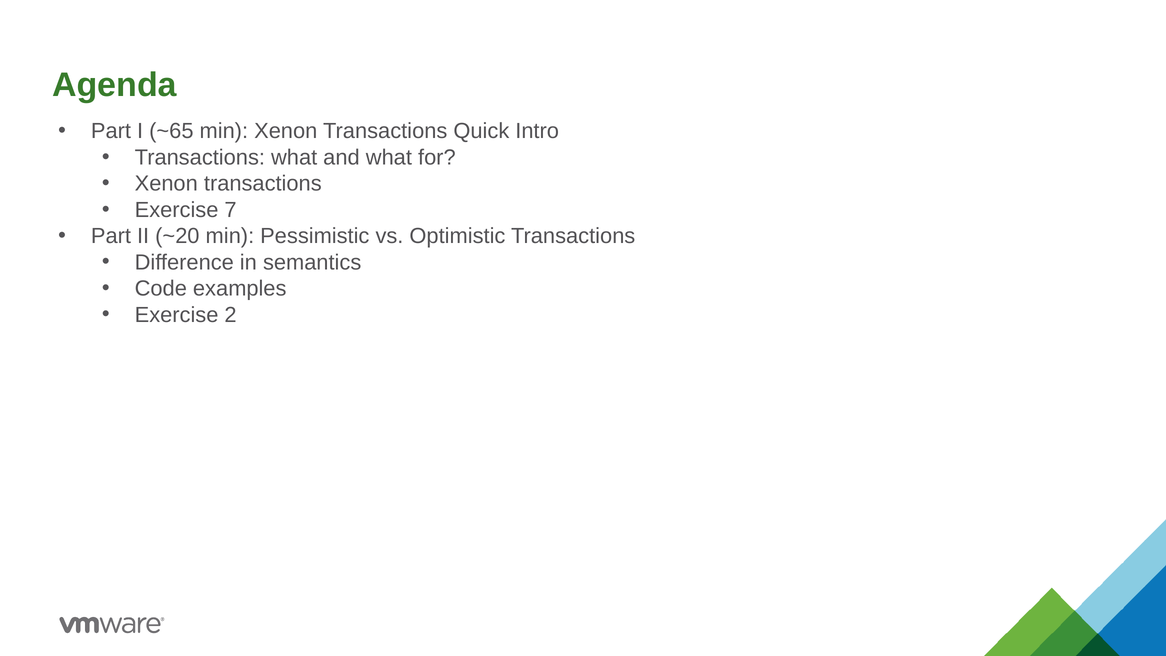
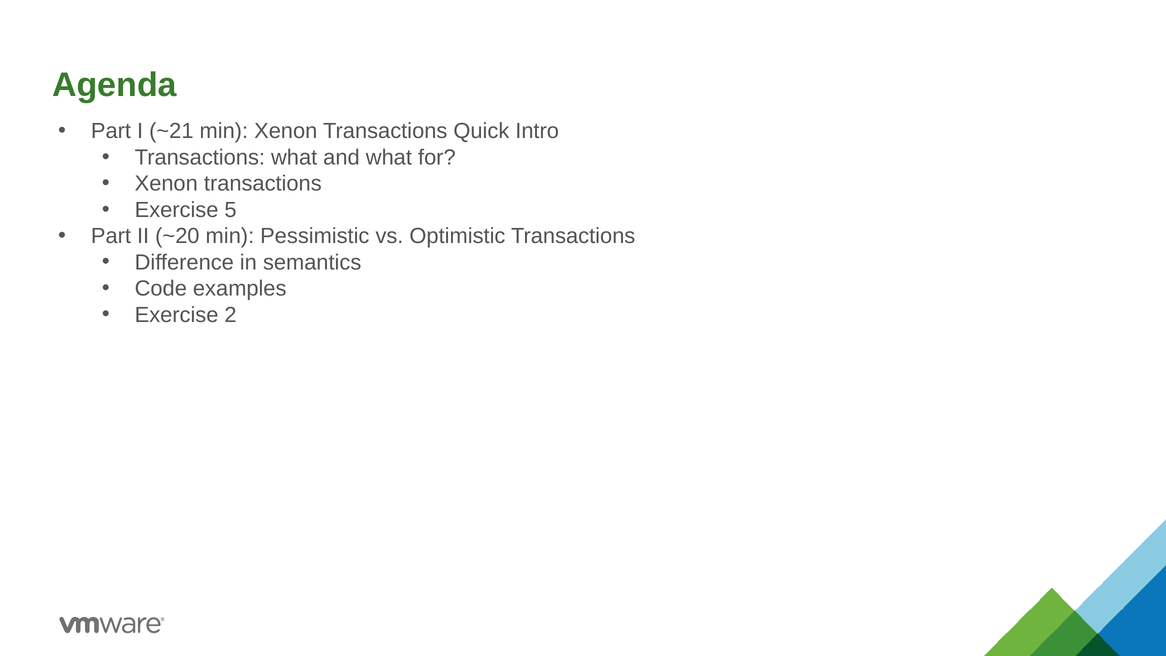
~65: ~65 -> ~21
7: 7 -> 5
